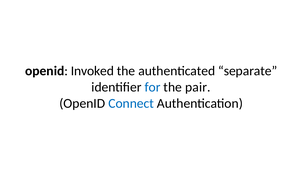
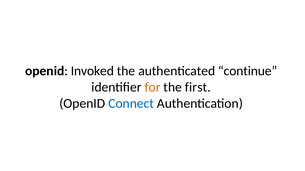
separate: separate -> continue
for colour: blue -> orange
pair: pair -> first
